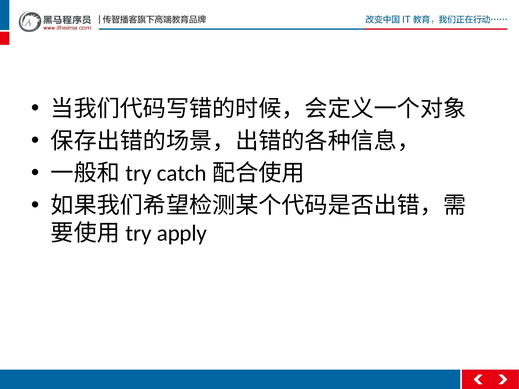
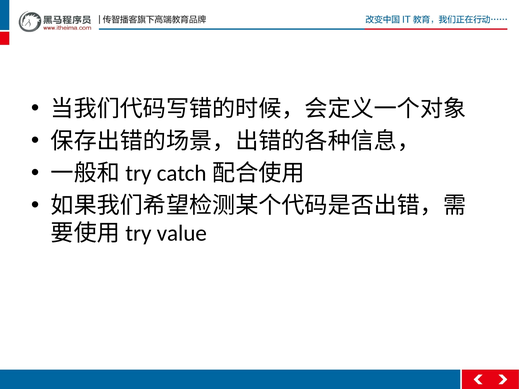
apply: apply -> value
